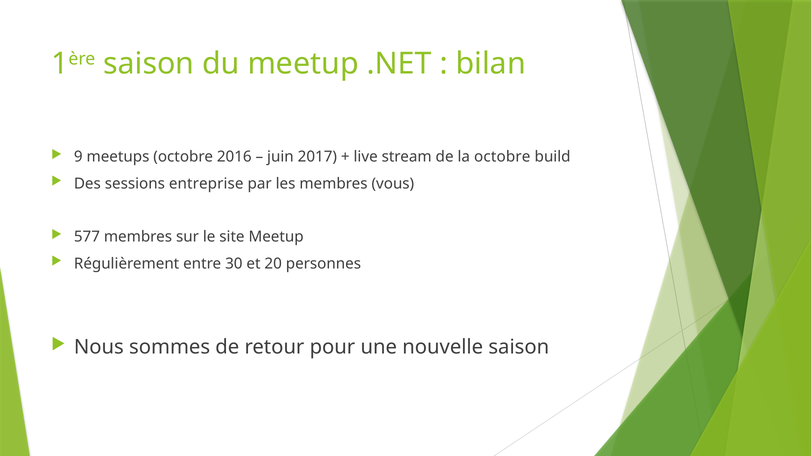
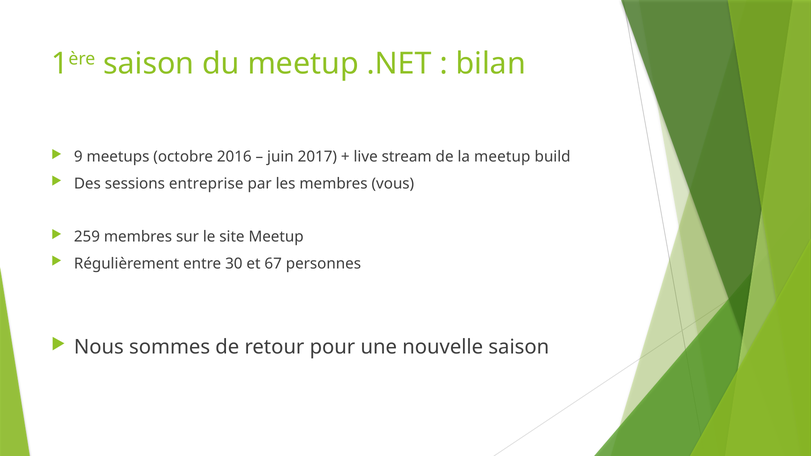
la octobre: octobre -> meetup
577: 577 -> 259
20: 20 -> 67
